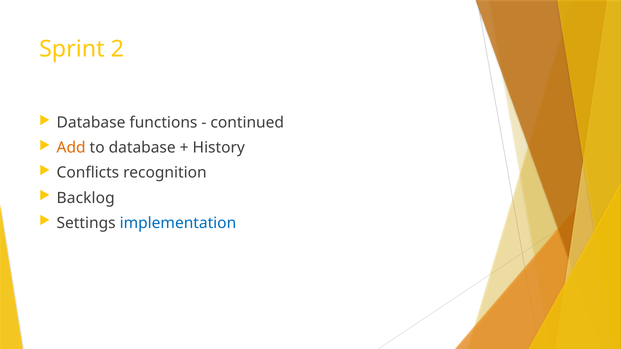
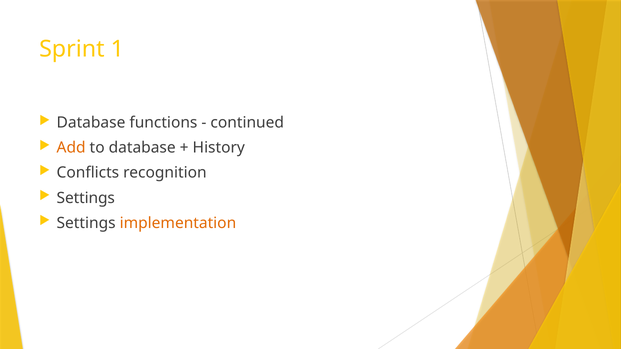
2: 2 -> 1
Backlog at (86, 198): Backlog -> Settings
implementation colour: blue -> orange
